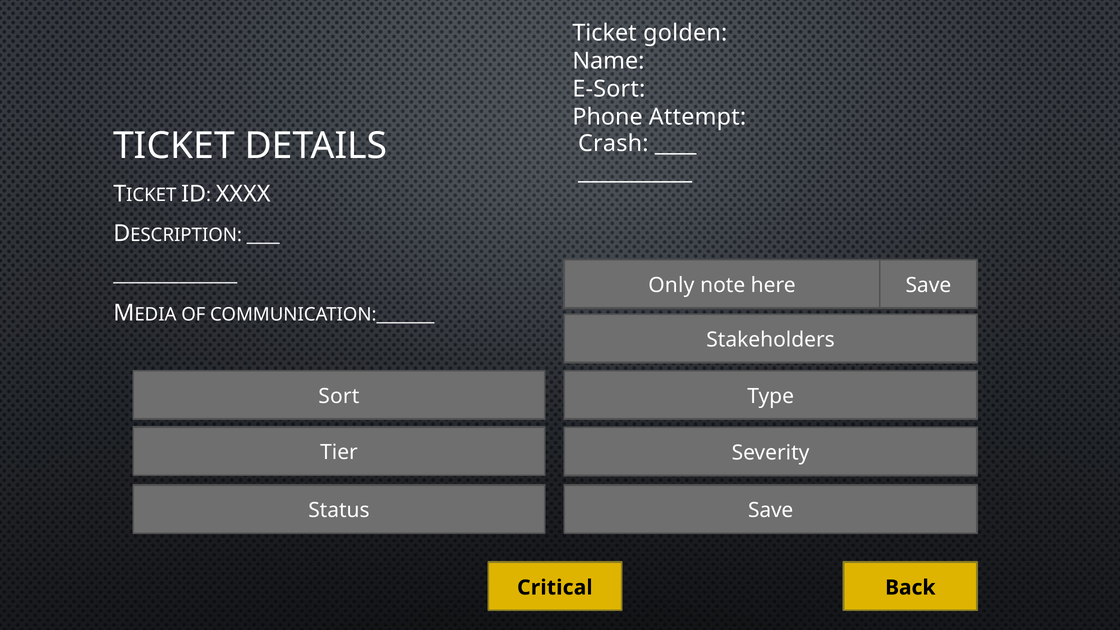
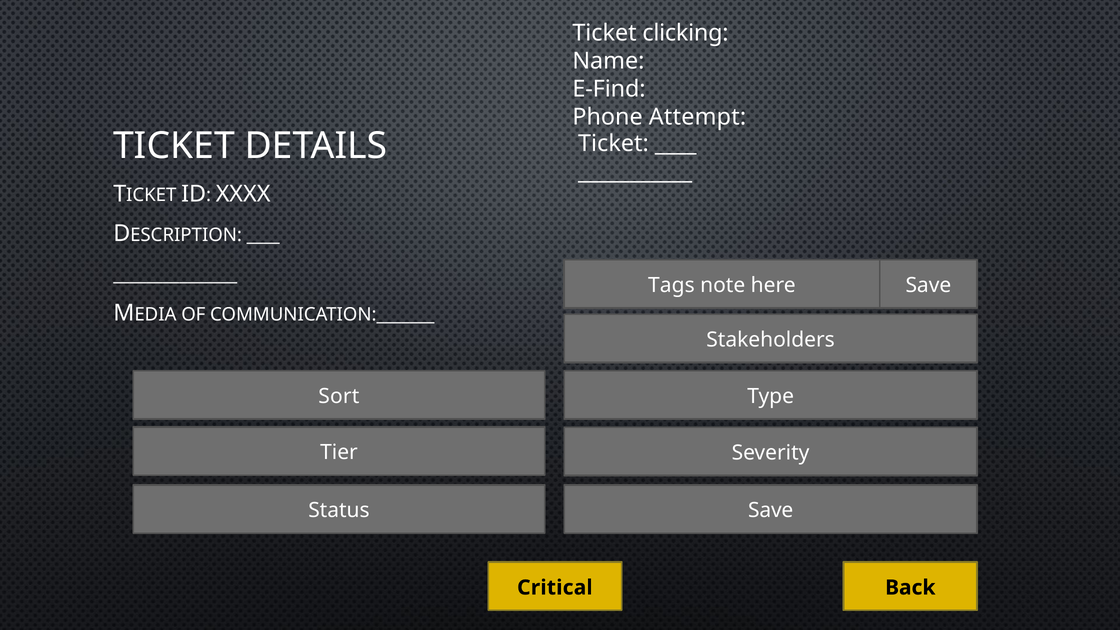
golden: golden -> clicking
E-Sort: E-Sort -> E-Find
Crash at (613, 143): Crash -> Ticket
Only: Only -> Tags
